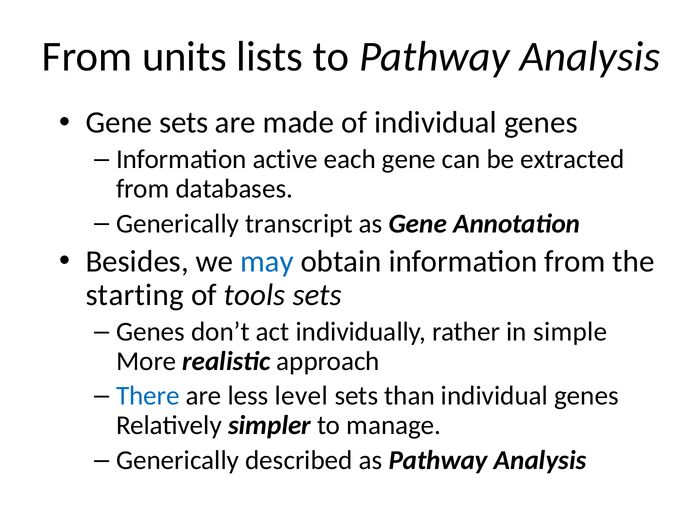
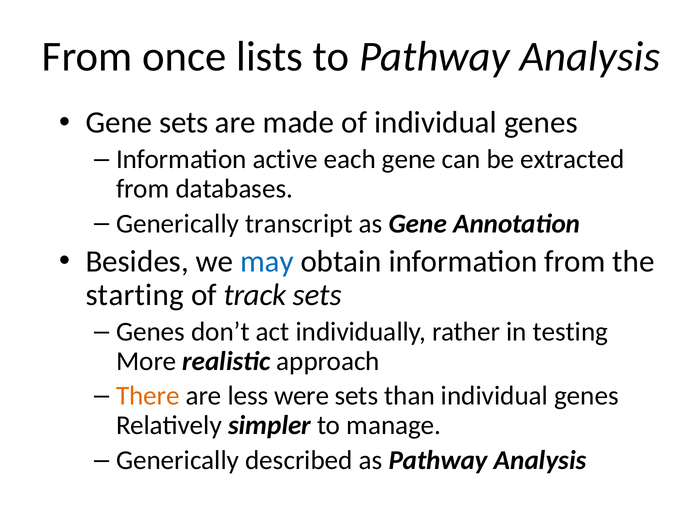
units: units -> once
tools: tools -> track
simple: simple -> testing
There colour: blue -> orange
level: level -> were
